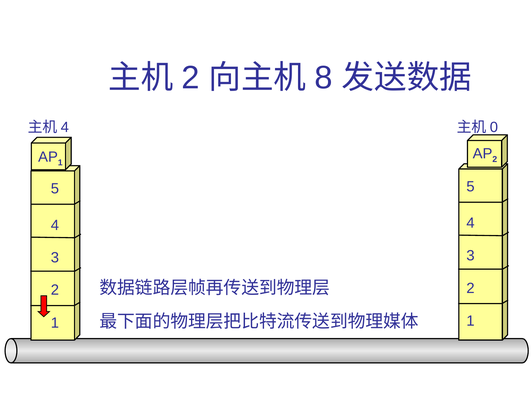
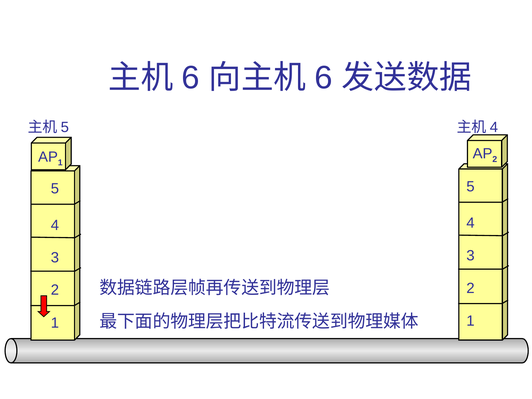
2 at (190, 78): 2 -> 6
8 at (323, 78): 8 -> 6
4 at (65, 127): 4 -> 5
0 at (494, 127): 0 -> 4
